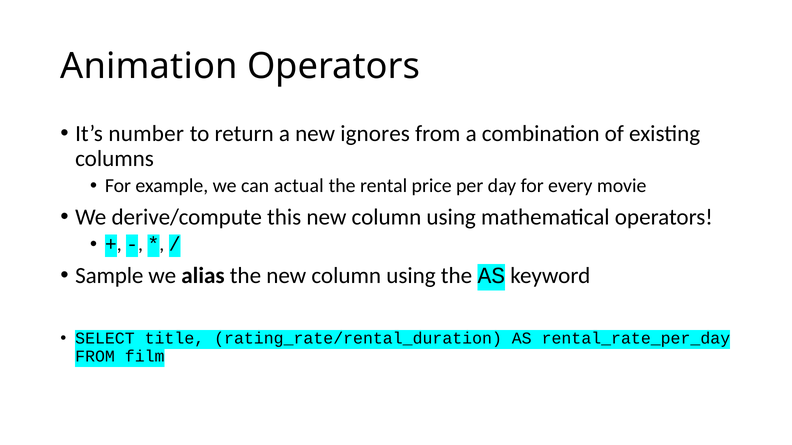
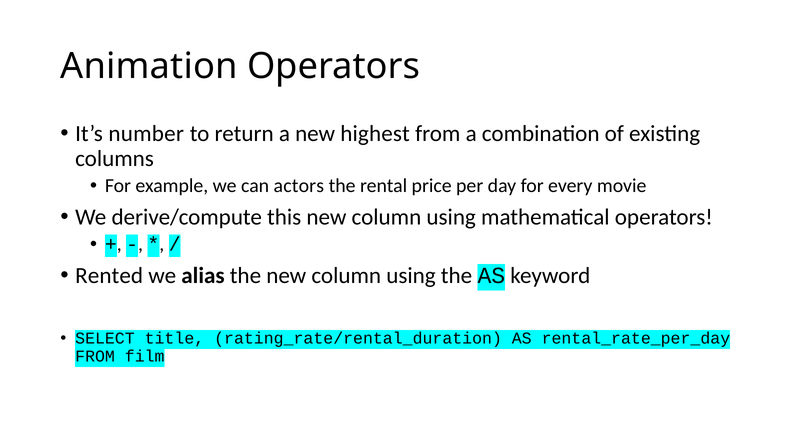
ignores: ignores -> highest
actual: actual -> actors
Sample: Sample -> Rented
